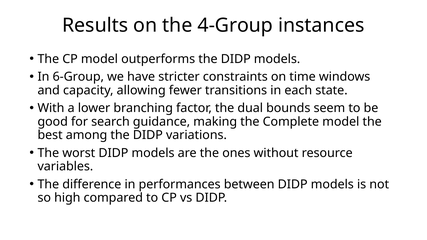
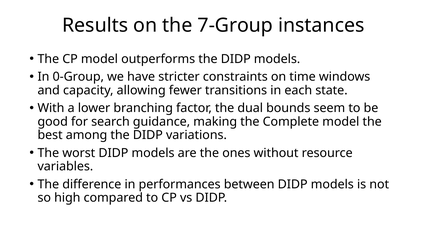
4-Group: 4-Group -> 7-Group
6-Group: 6-Group -> 0-Group
